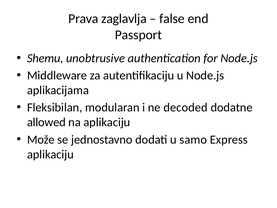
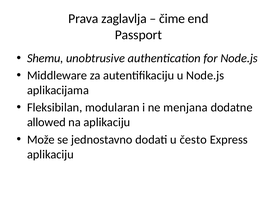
false: false -> čime
decoded: decoded -> menjana
samo: samo -> često
